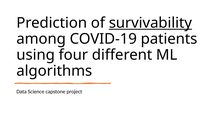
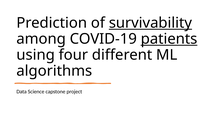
patients underline: none -> present
